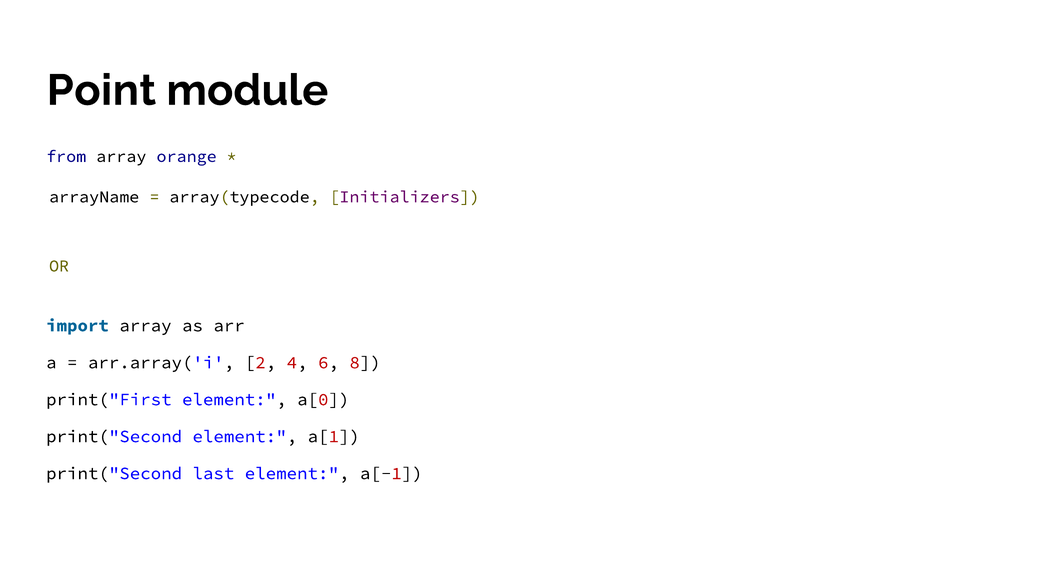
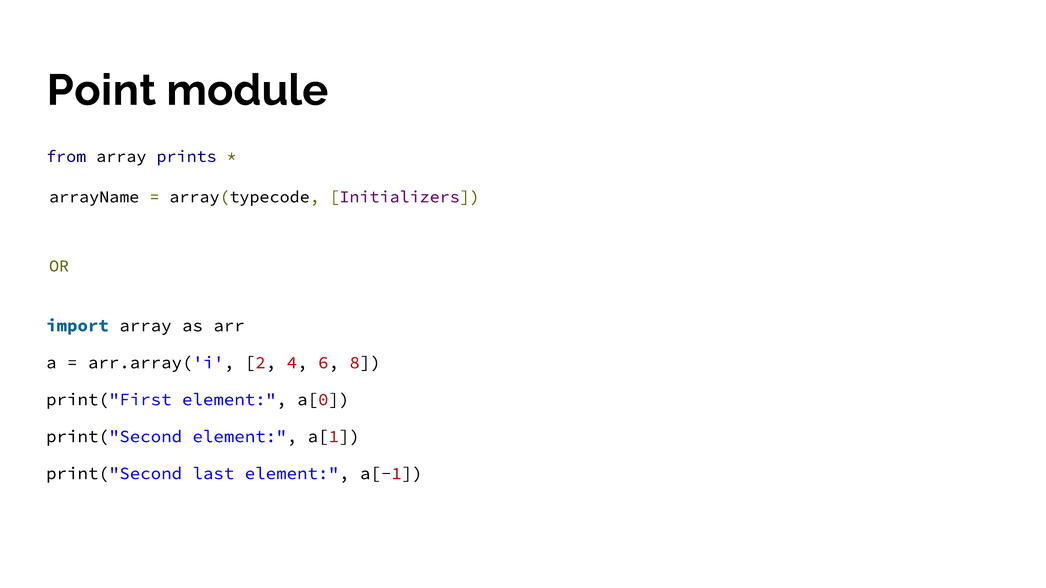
orange: orange -> prints
